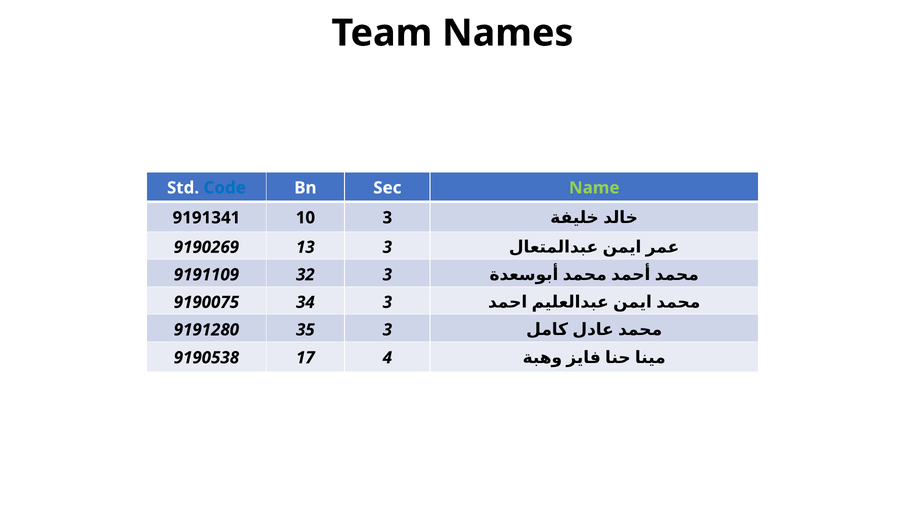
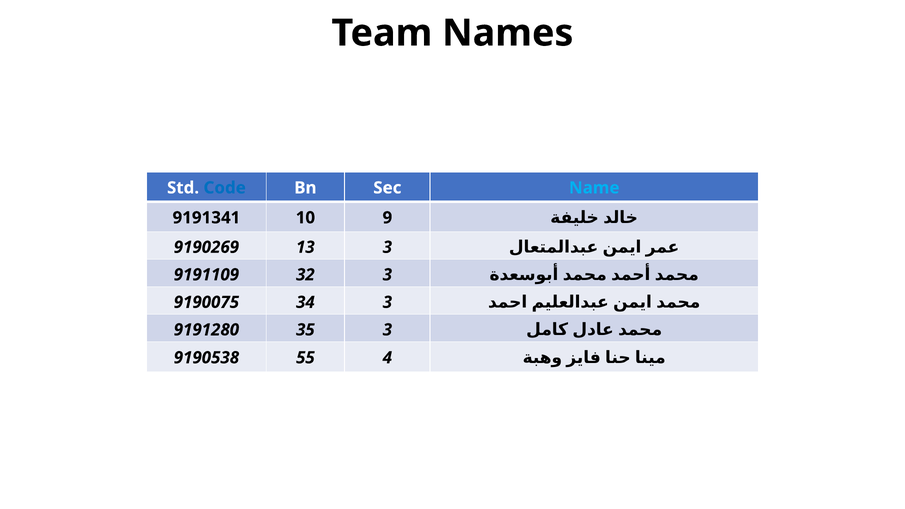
Name colour: light green -> light blue
10 3: 3 -> 9
17: 17 -> 55
